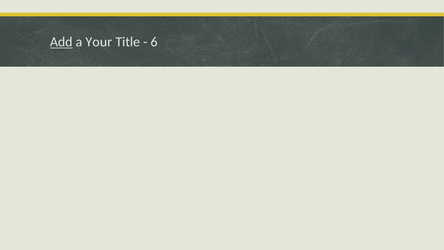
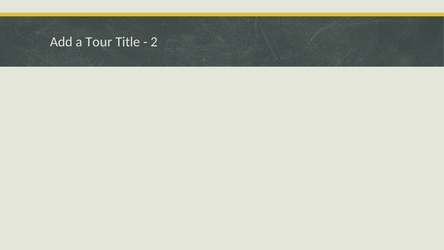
Add underline: present -> none
Your: Your -> Tour
6: 6 -> 2
